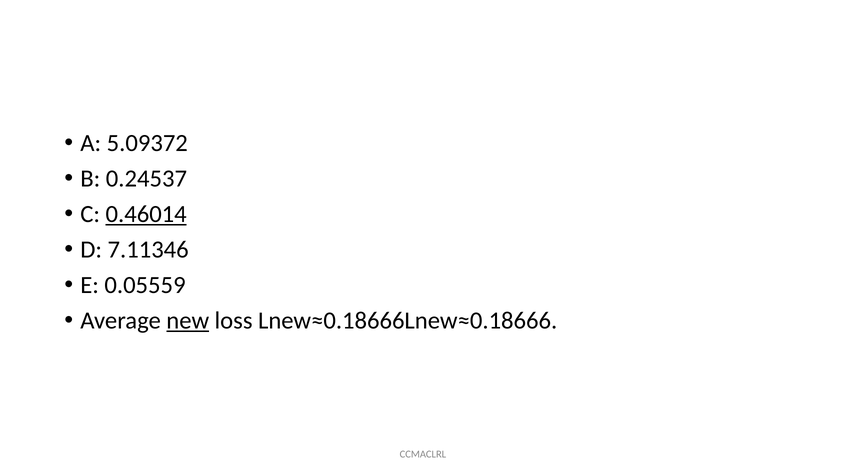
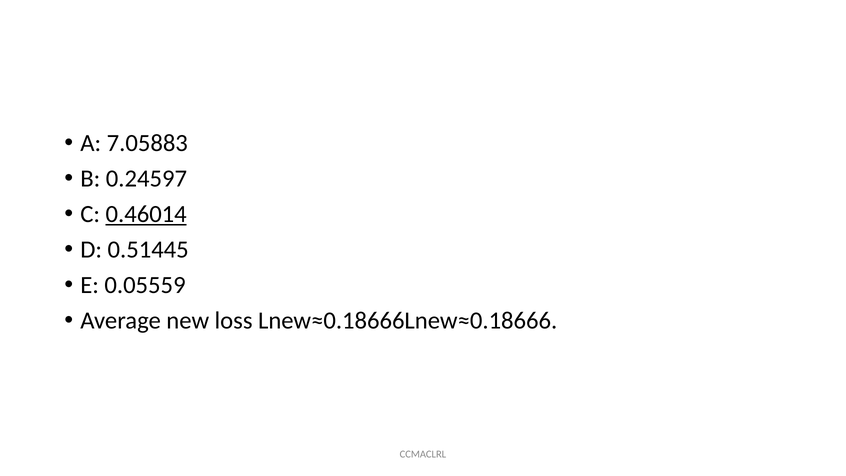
5.09372: 5.09372 -> 7.05883
0.24537: 0.24537 -> 0.24597
7.11346: 7.11346 -> 0.51445
new underline: present -> none
